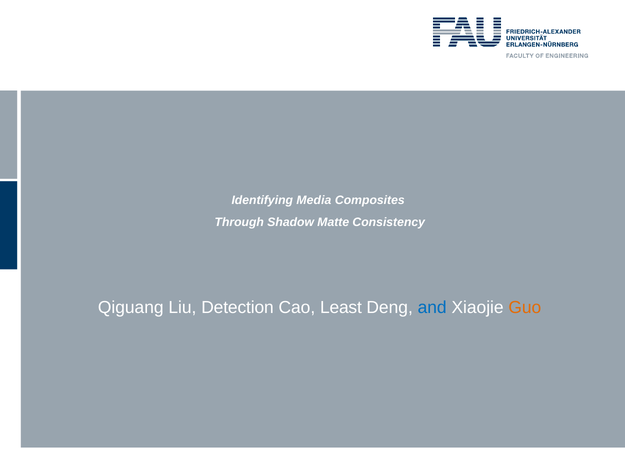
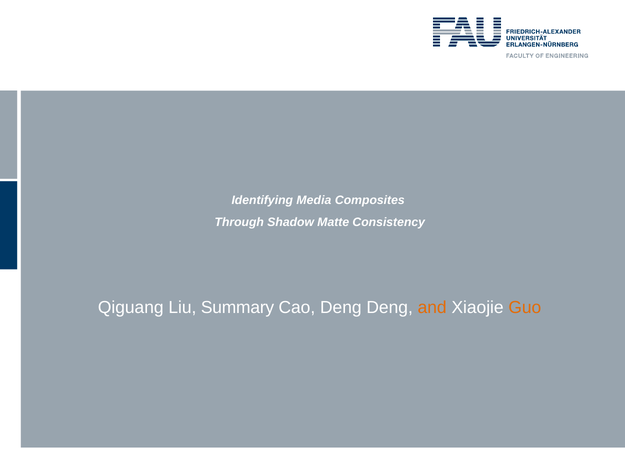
Detection: Detection -> Summary
Cao Least: Least -> Deng
and colour: blue -> orange
